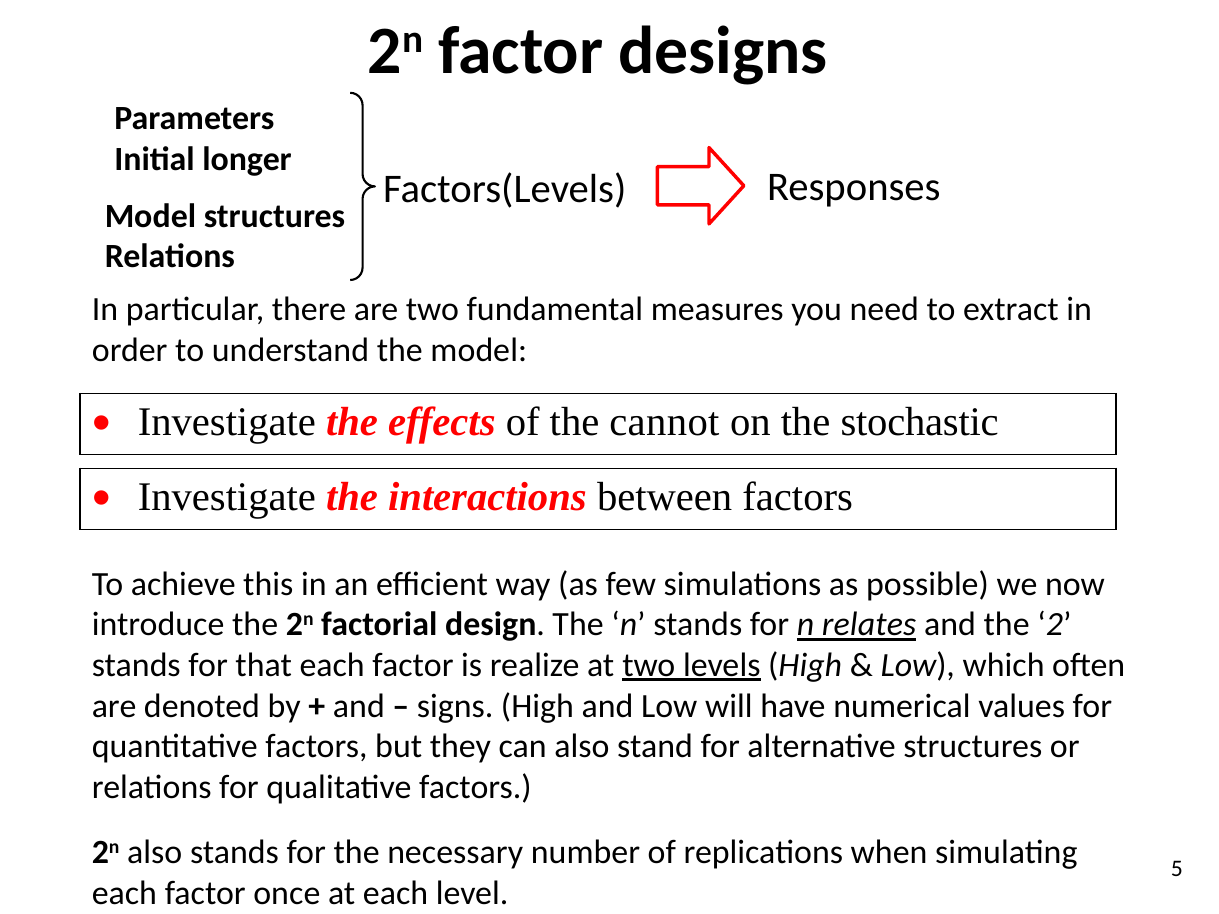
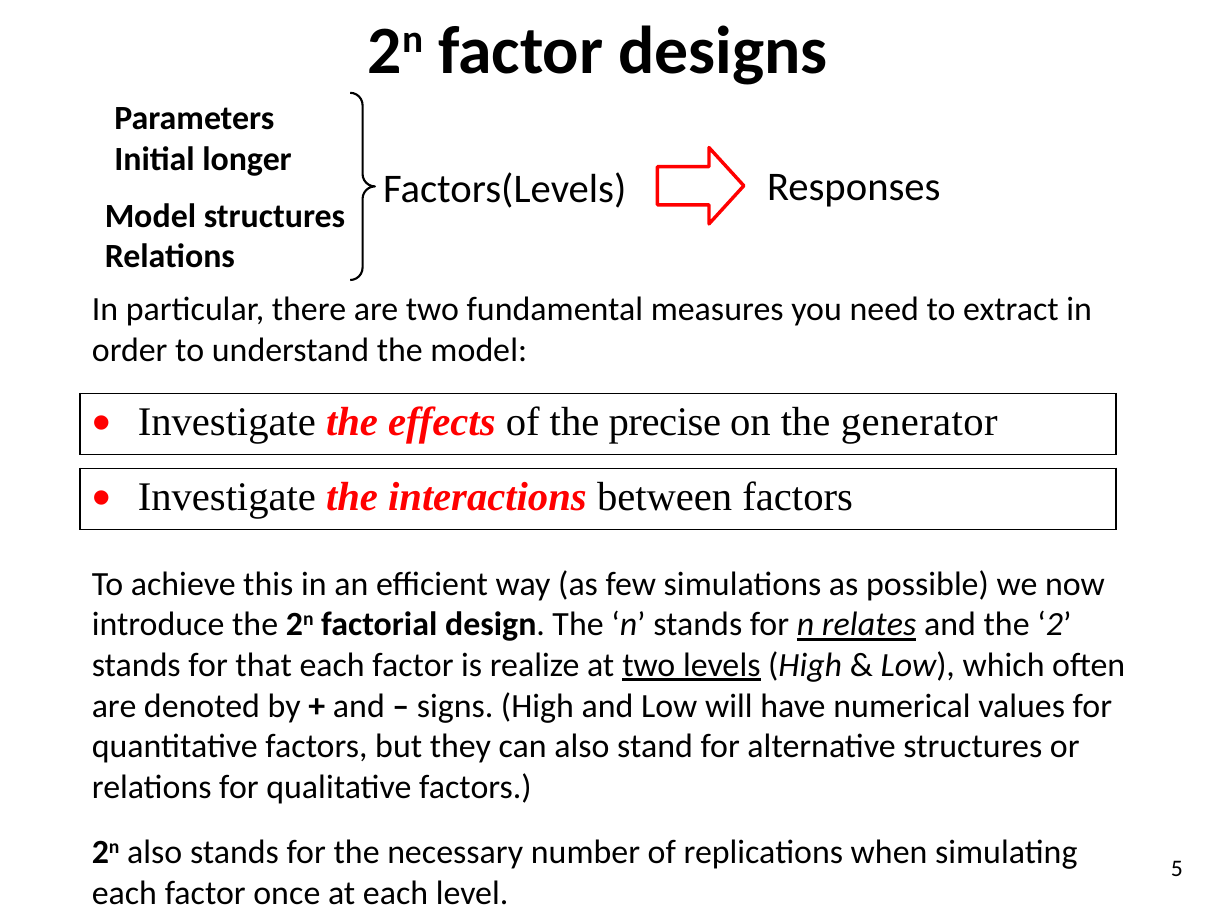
cannot: cannot -> precise
stochastic: stochastic -> generator
